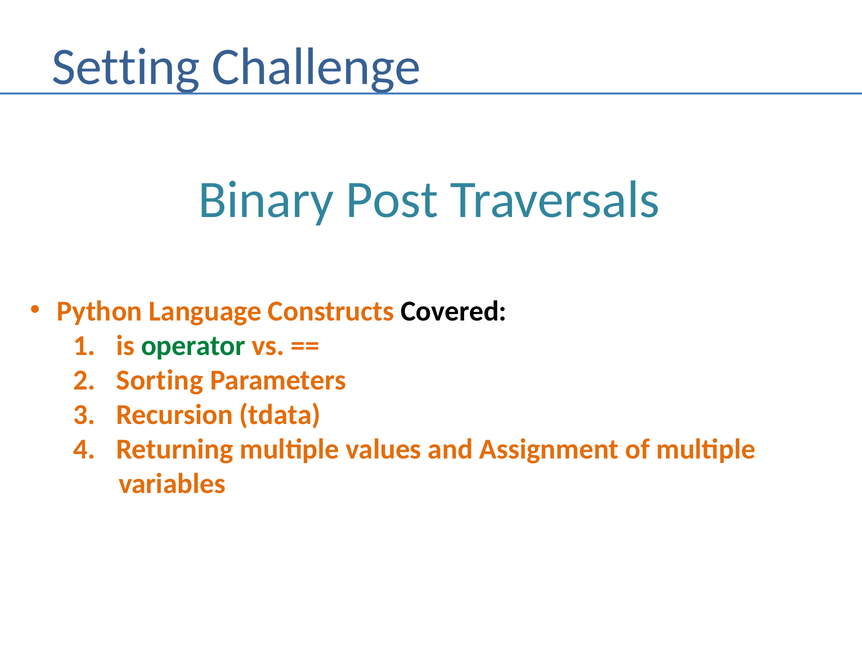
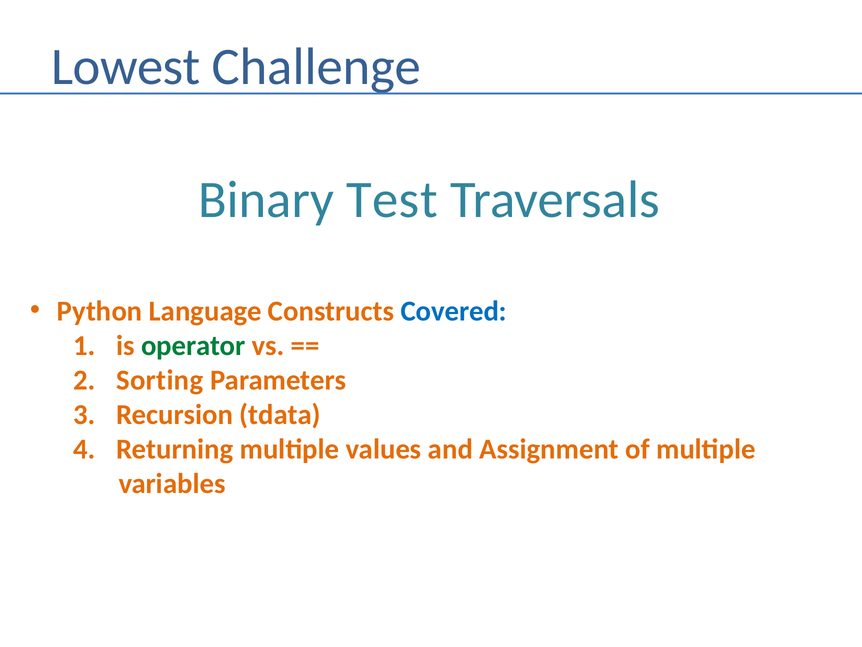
Setting: Setting -> Lowest
Post: Post -> Test
Covered colour: black -> blue
